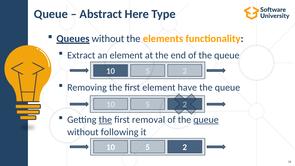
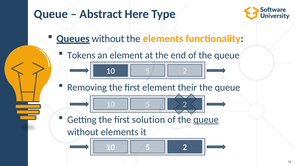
Extract: Extract -> Tokens
have: have -> their
the at (105, 120) underline: present -> none
removal: removal -> solution
without following: following -> elements
